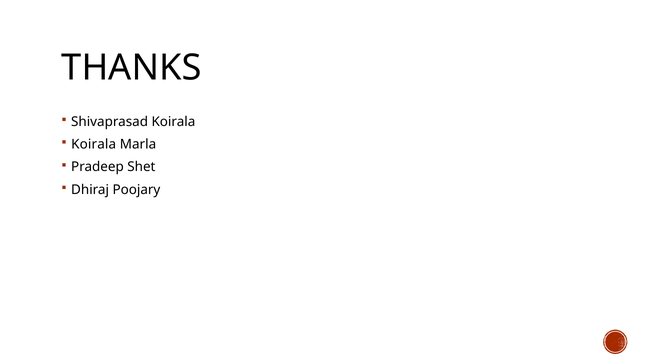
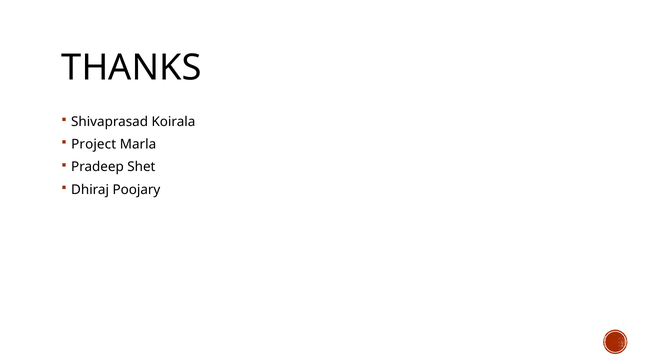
Koirala at (94, 144): Koirala -> Project
